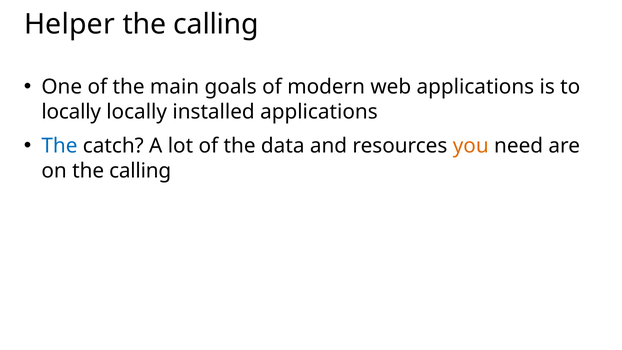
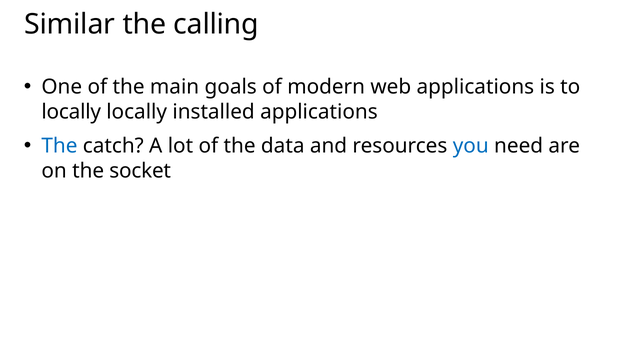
Helper: Helper -> Similar
you colour: orange -> blue
on the calling: calling -> socket
